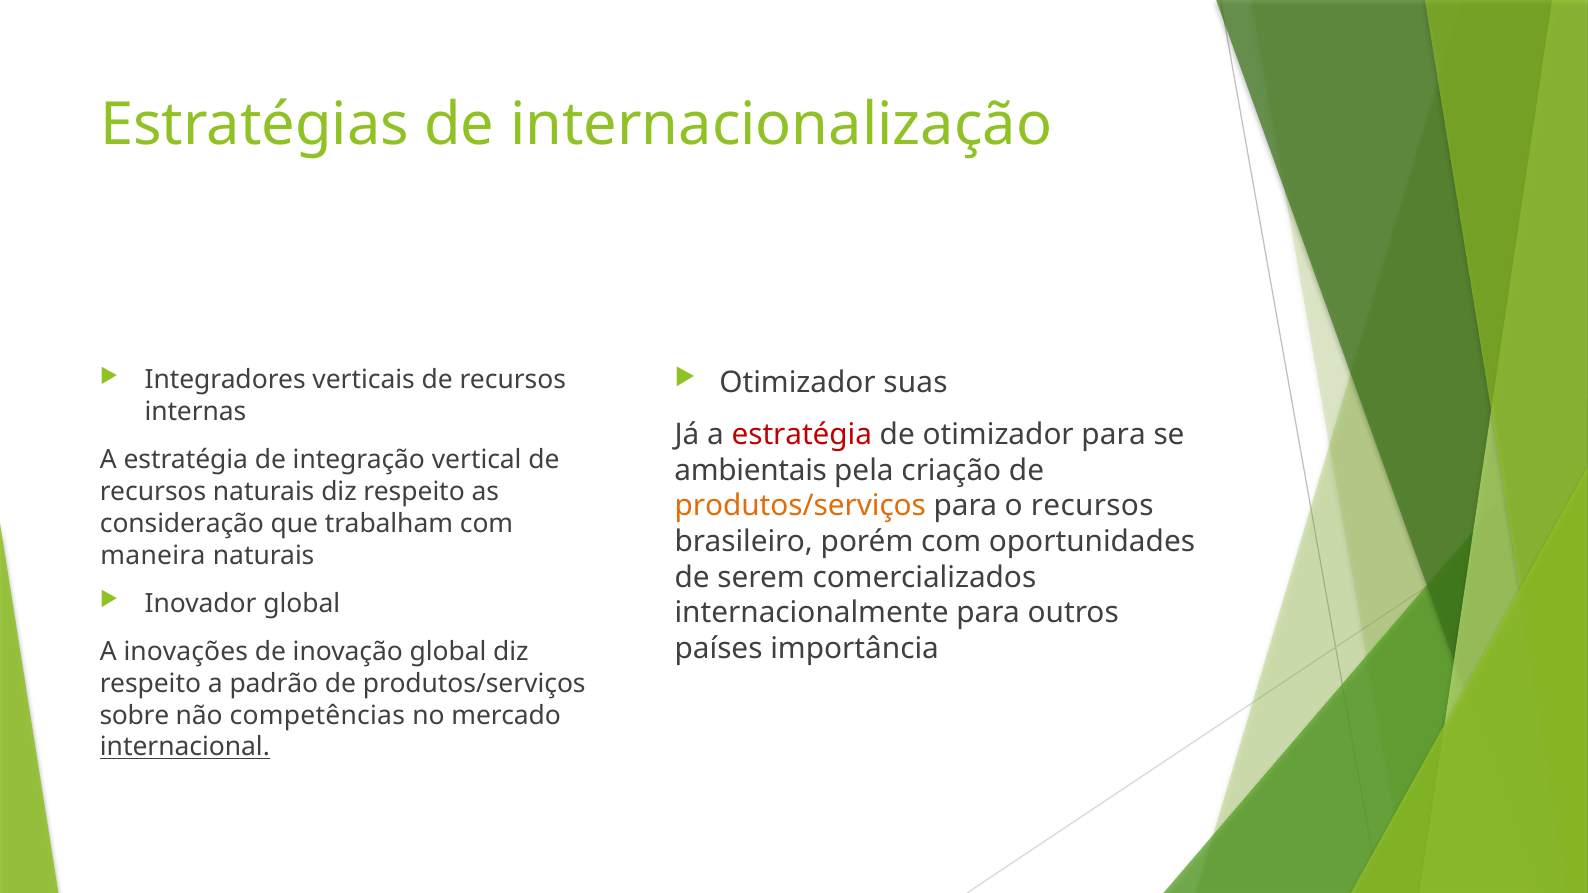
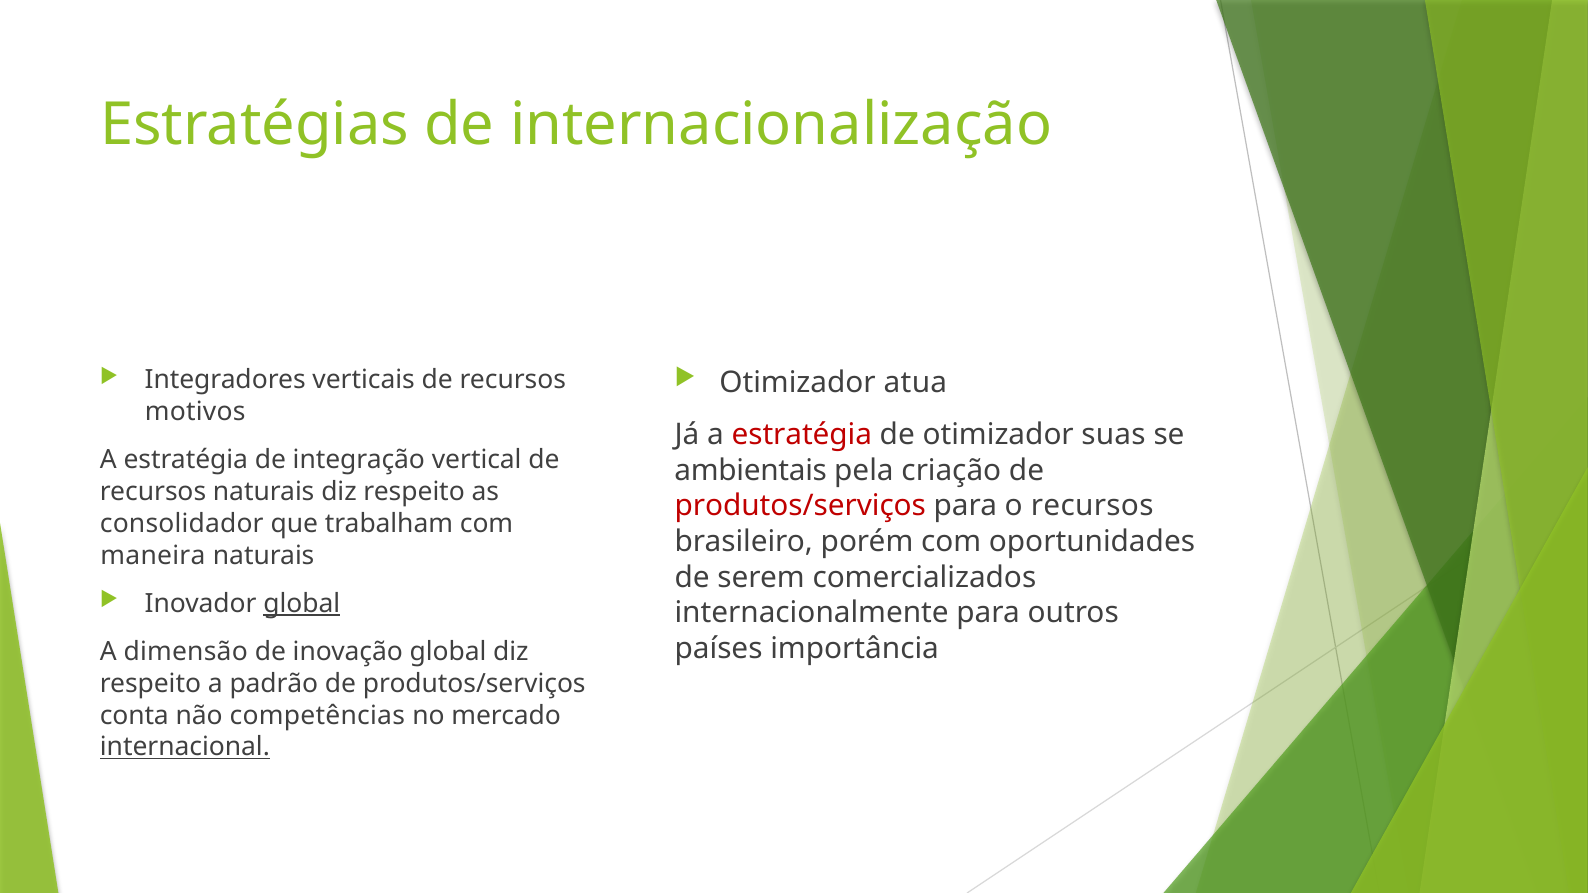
suas: suas -> atua
internas: internas -> motivos
otimizador para: para -> suas
produtos/serviços at (800, 506) colour: orange -> red
consideração: consideração -> consolidador
global at (302, 604) underline: none -> present
inovações: inovações -> dimensão
sobre: sobre -> conta
